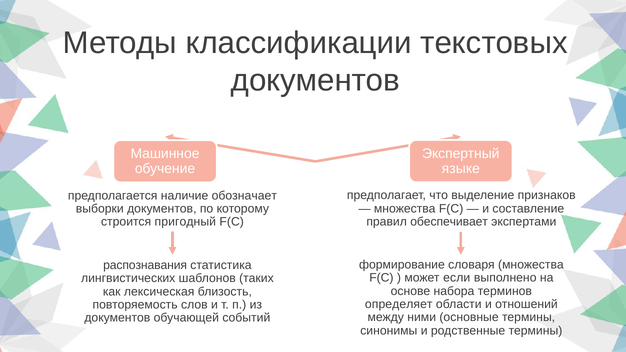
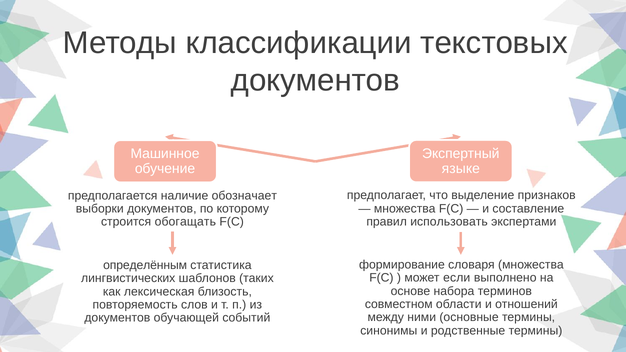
обеспечивает: обеспечивает -> использовать
пригодный: пригодный -> обогащать
распознавания: распознавания -> определённым
определяет: определяет -> совместном
